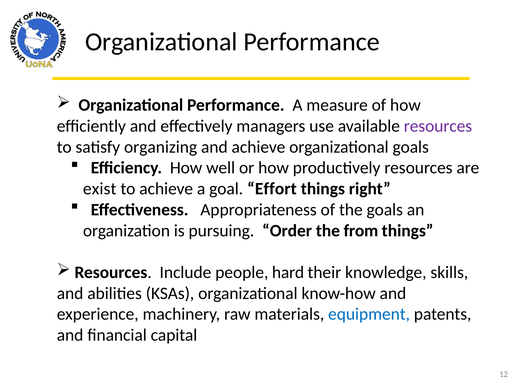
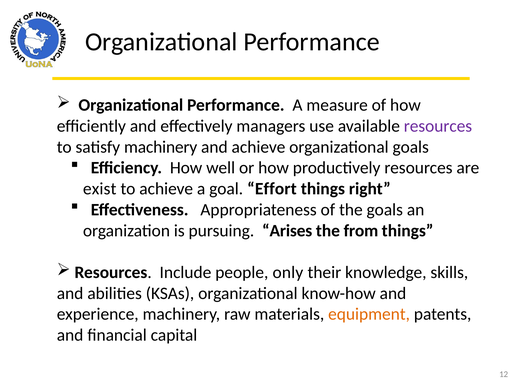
satisfy organizing: organizing -> machinery
Order: Order -> Arises
hard: hard -> only
equipment colour: blue -> orange
